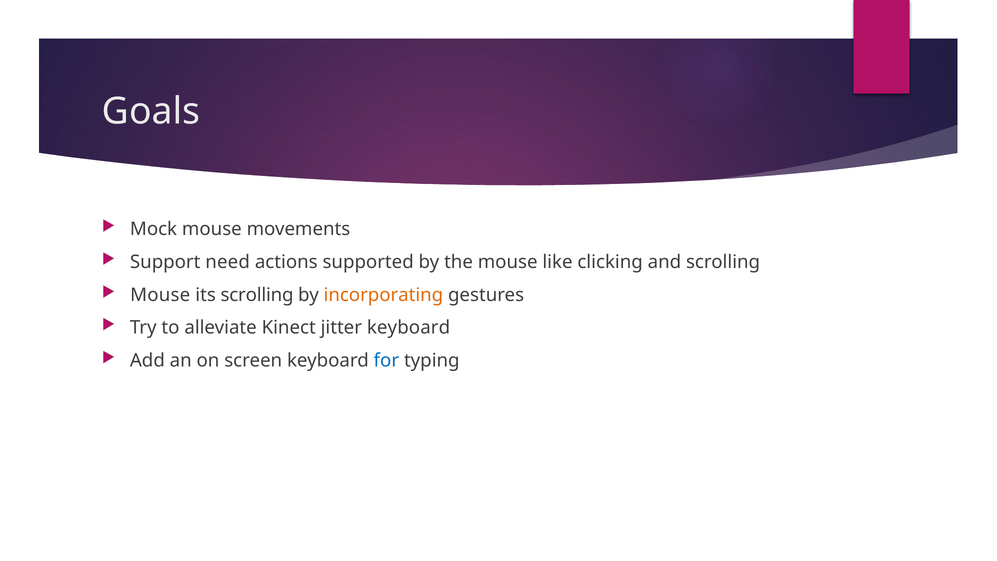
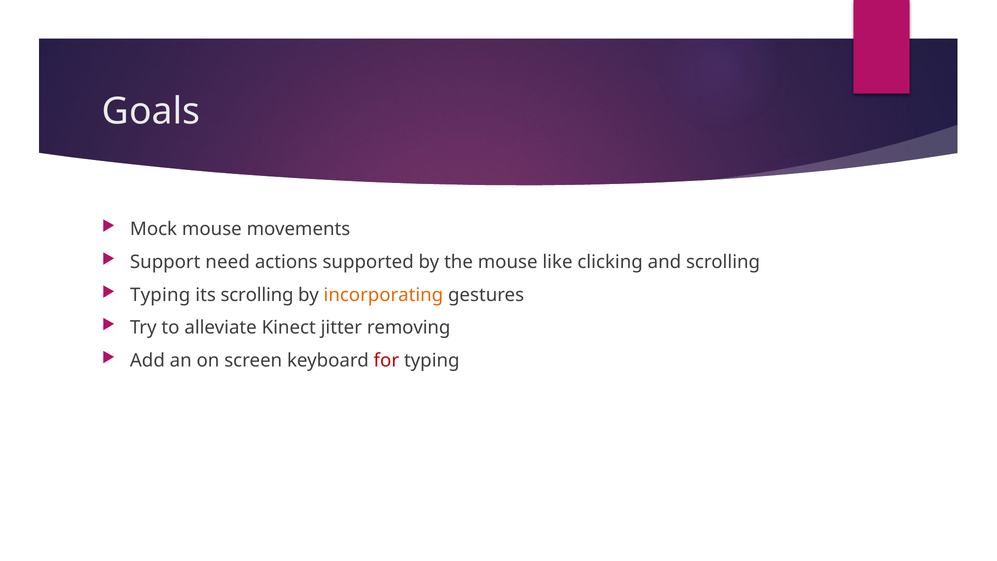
Mouse at (160, 295): Mouse -> Typing
jitter keyboard: keyboard -> removing
for colour: blue -> red
